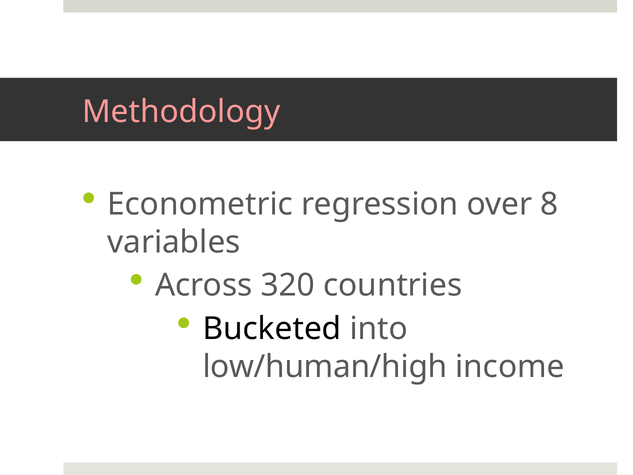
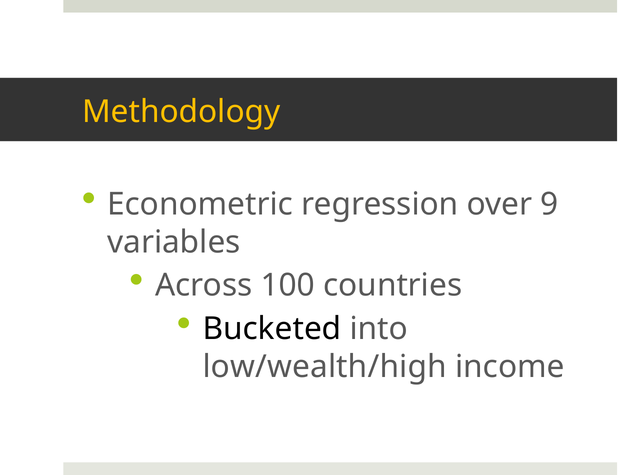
Methodology colour: pink -> yellow
8: 8 -> 9
320: 320 -> 100
low/human/high: low/human/high -> low/wealth/high
